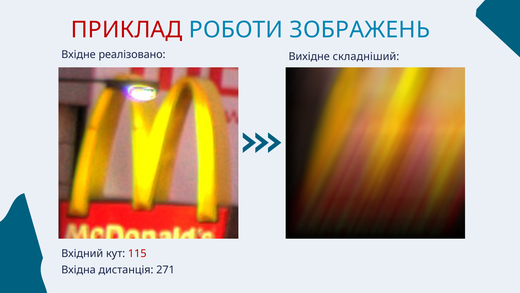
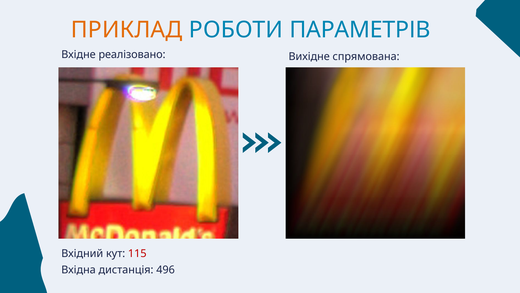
ПРИКЛАД colour: red -> orange
ЗОБРАЖЕНЬ: ЗОБРАЖЕНЬ -> ПАРАМЕТРІВ
складніший: складніший -> спрямована
271: 271 -> 496
